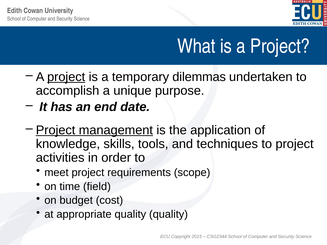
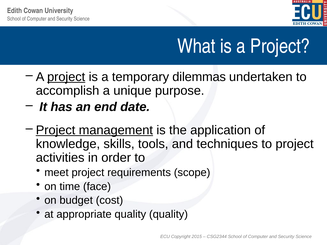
field: field -> face
